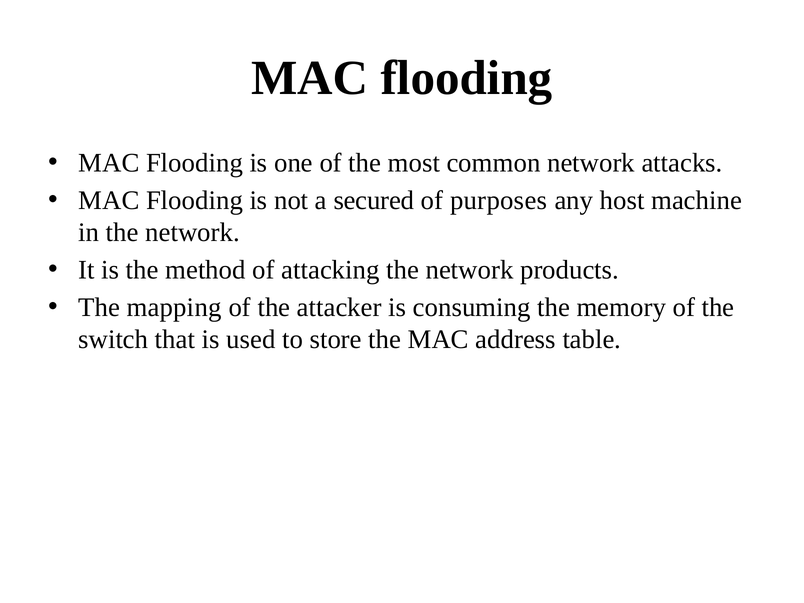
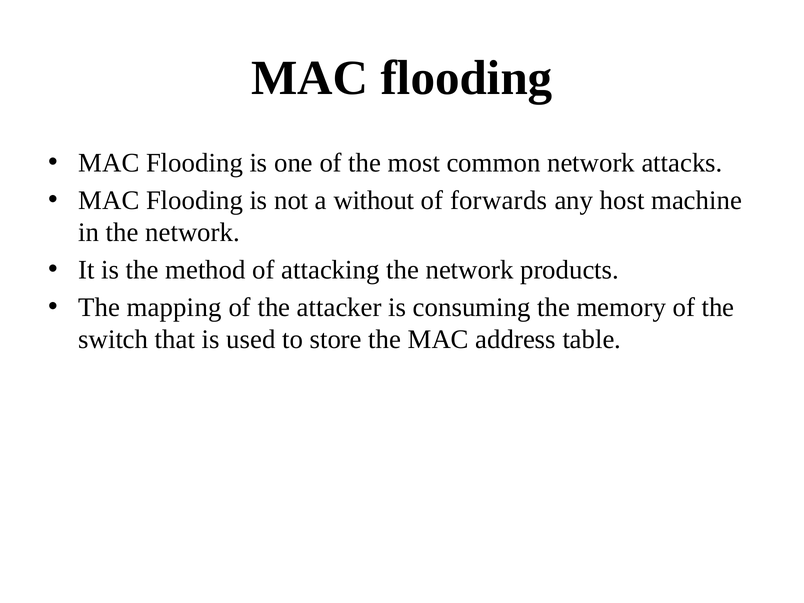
secured: secured -> without
purposes: purposes -> forwards
